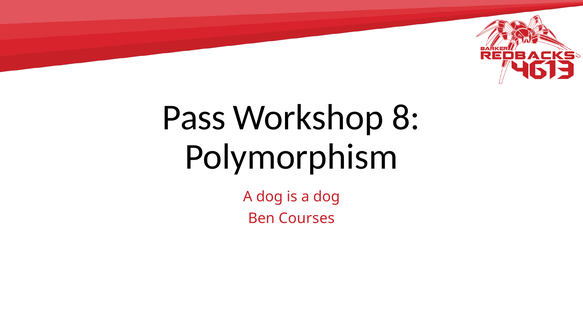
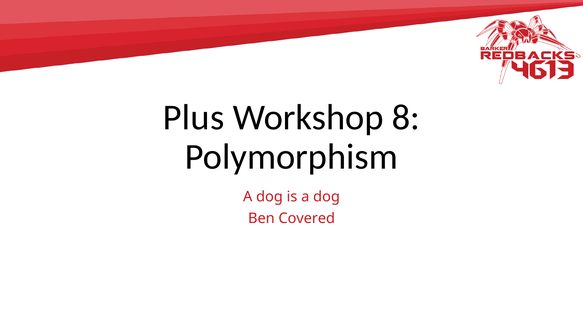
Pass: Pass -> Plus
Courses: Courses -> Covered
